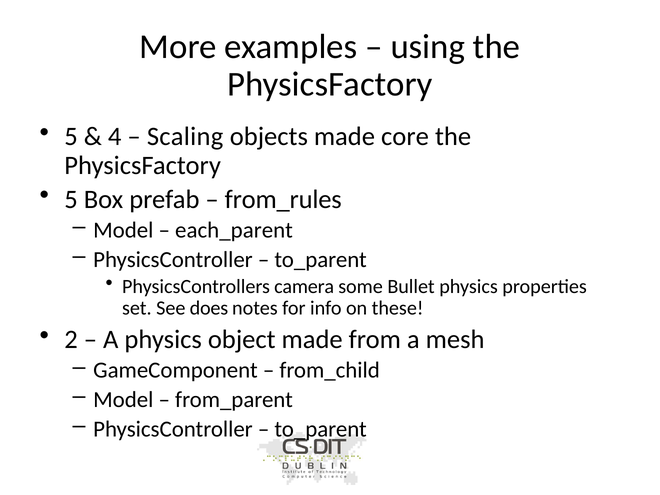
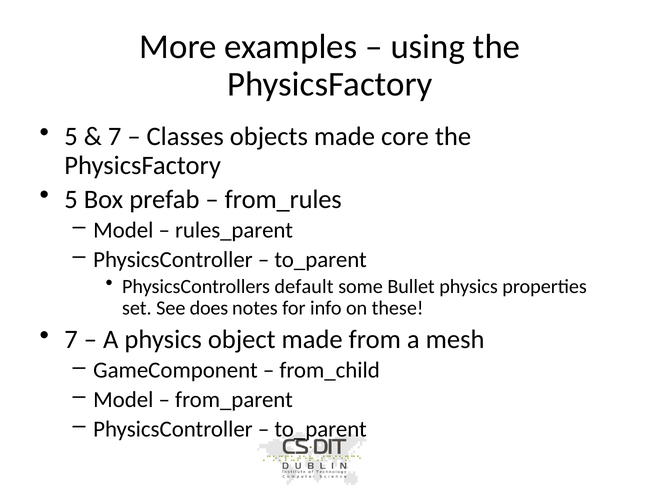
4 at (115, 137): 4 -> 7
Scaling: Scaling -> Classes
each_parent: each_parent -> rules_parent
camera: camera -> default
2 at (71, 340): 2 -> 7
